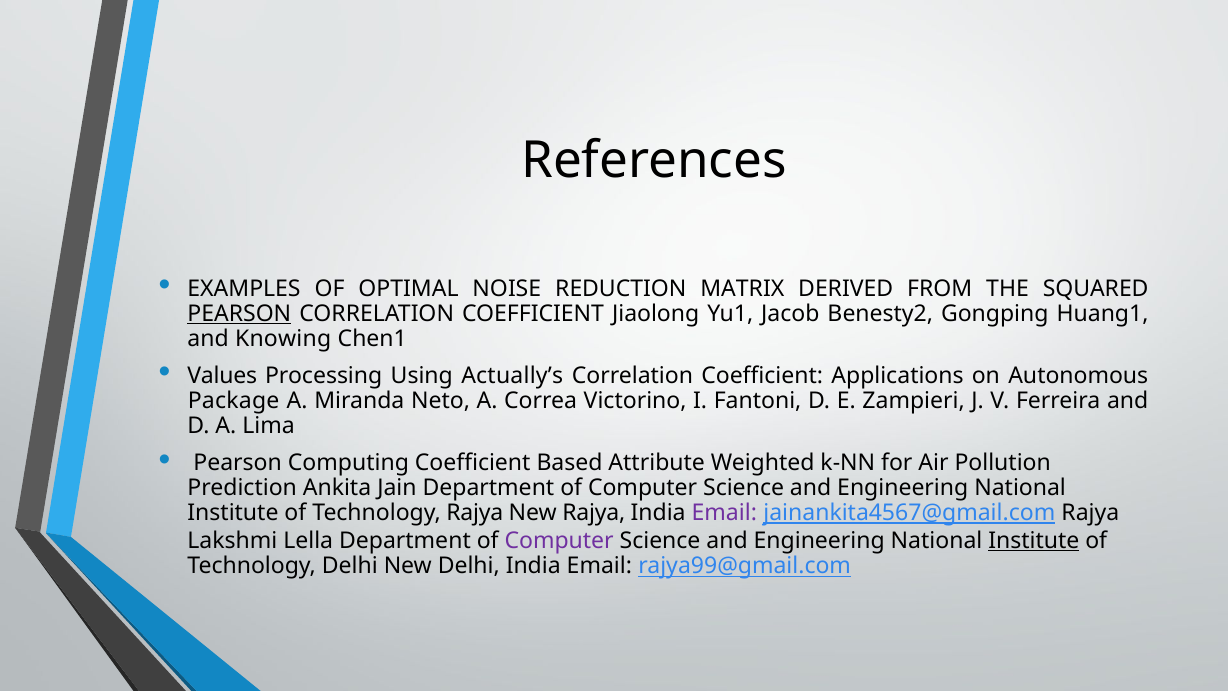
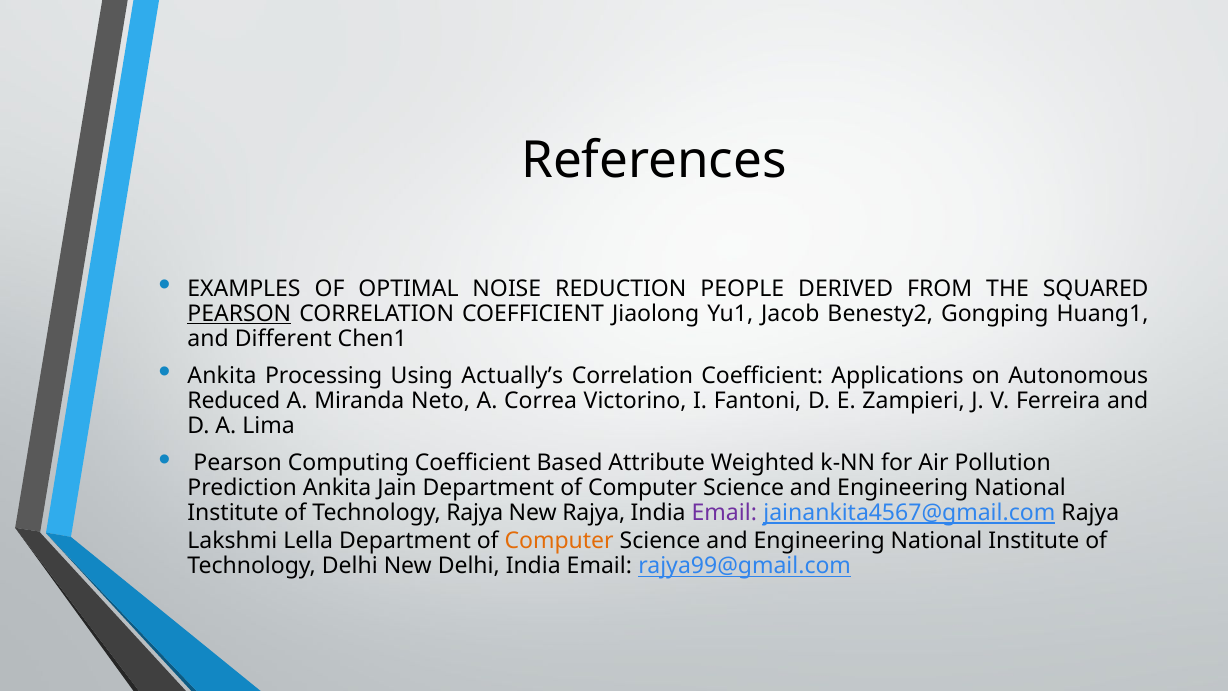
MATRIX: MATRIX -> PEOPLE
Knowing: Knowing -> Different
Values at (222, 376): Values -> Ankita
Package: Package -> Reduced
Computer at (559, 541) colour: purple -> orange
Institute at (1034, 541) underline: present -> none
